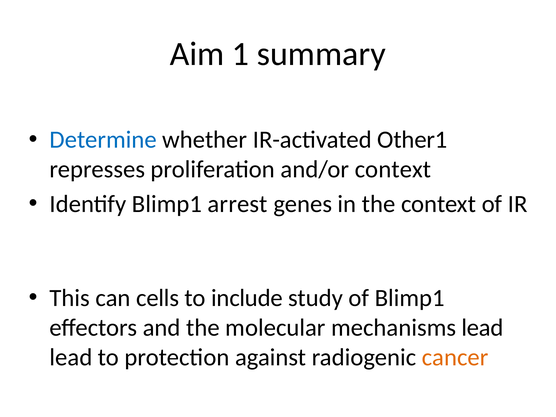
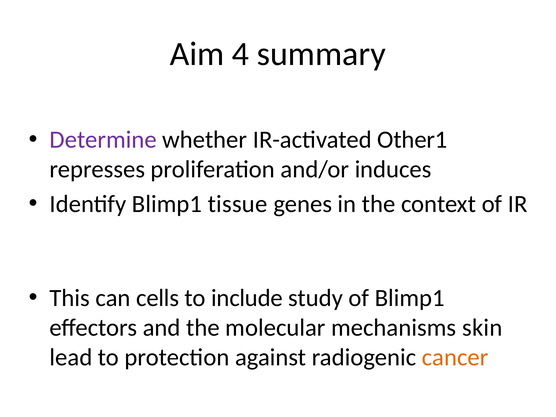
1: 1 -> 4
Determine colour: blue -> purple
and/or context: context -> induces
arrest: arrest -> tissue
mechanisms lead: lead -> skin
